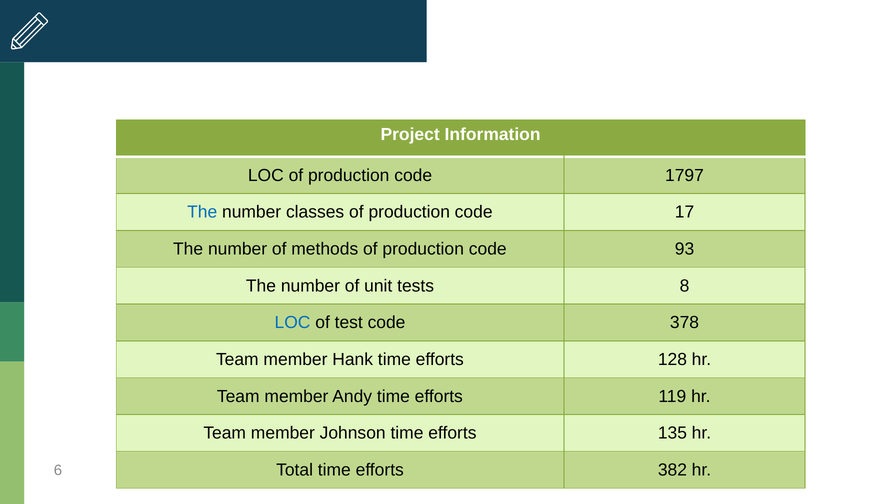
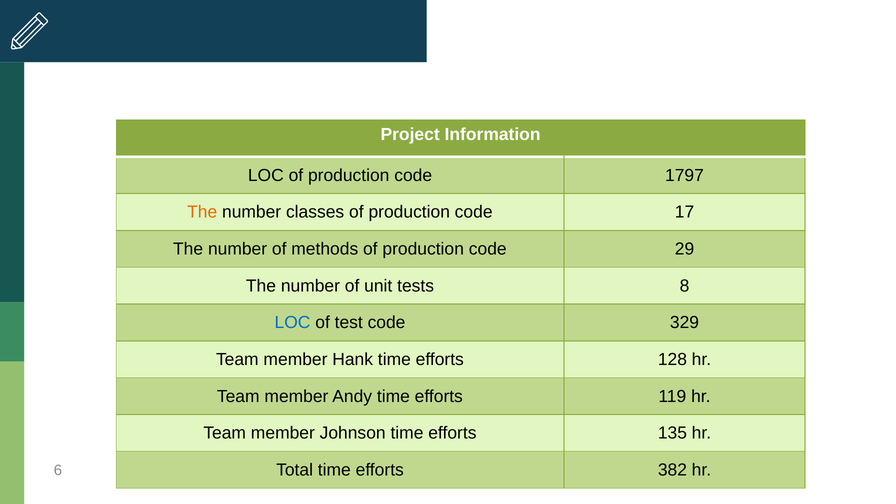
The at (202, 212) colour: blue -> orange
93: 93 -> 29
378: 378 -> 329
